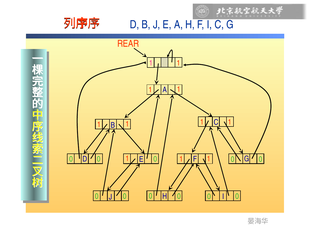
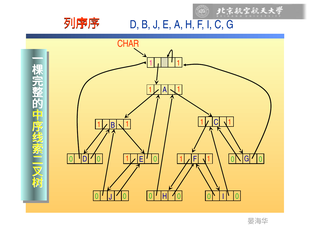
REAR: REAR -> CHAR
